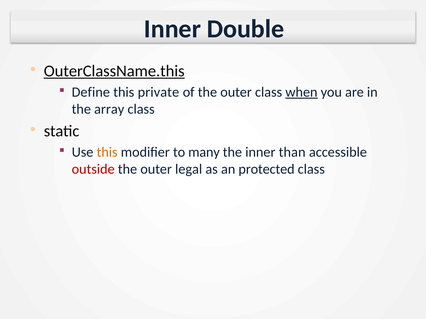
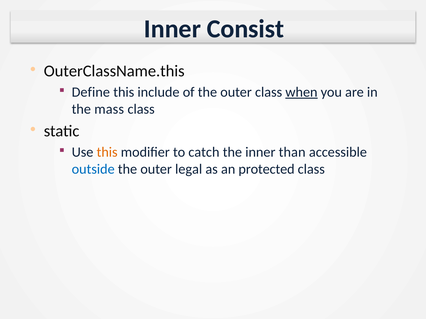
Double: Double -> Consist
OuterClassName.this underline: present -> none
private: private -> include
array: array -> mass
many: many -> catch
outside colour: red -> blue
